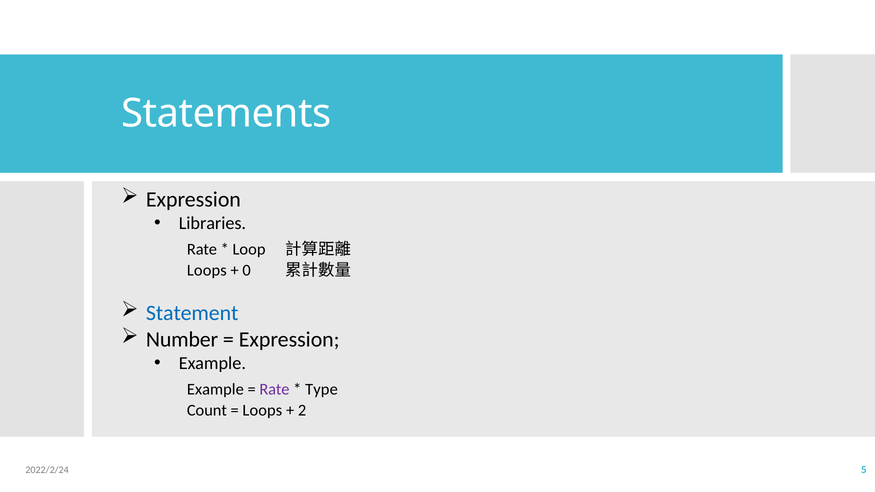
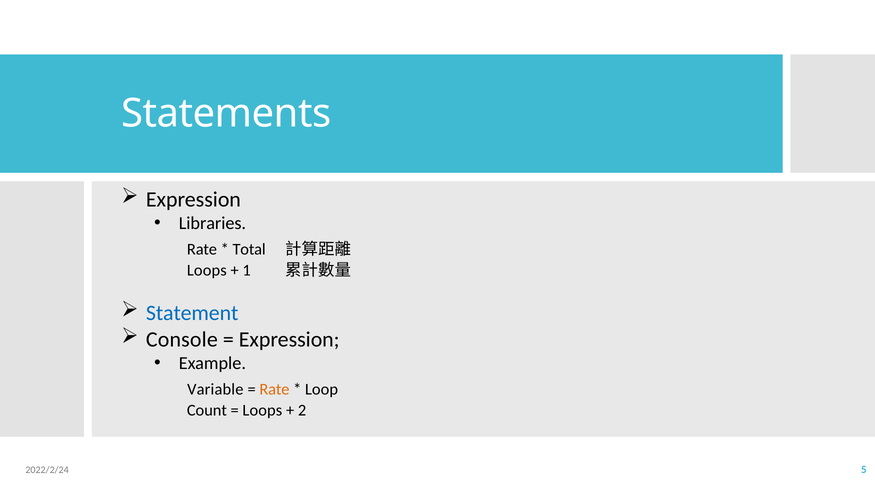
Loop: Loop -> Total
0: 0 -> 1
Number: Number -> Console
Example at (215, 390): Example -> Variable
Rate at (274, 390) colour: purple -> orange
Type: Type -> Loop
